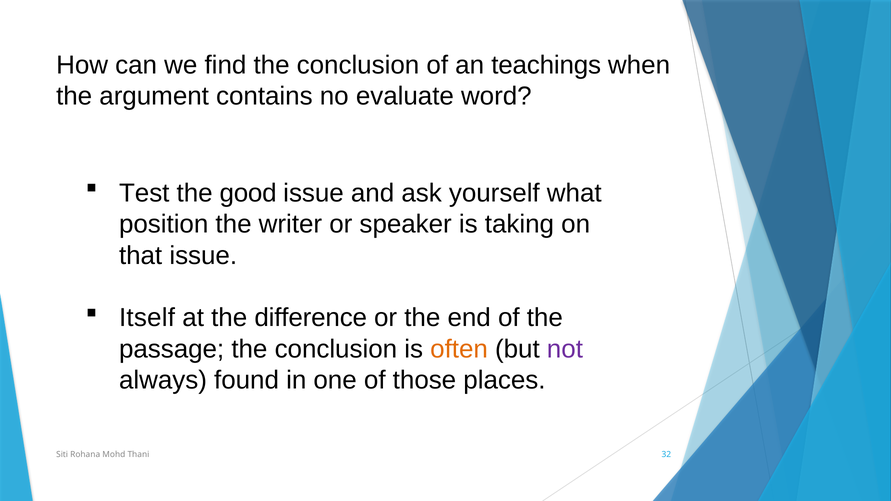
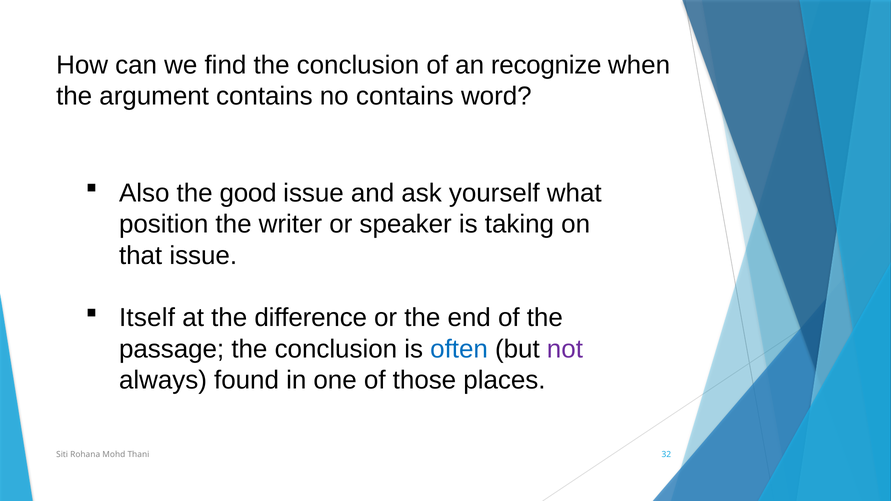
teachings: teachings -> recognize
no evaluate: evaluate -> contains
Test: Test -> Also
often colour: orange -> blue
